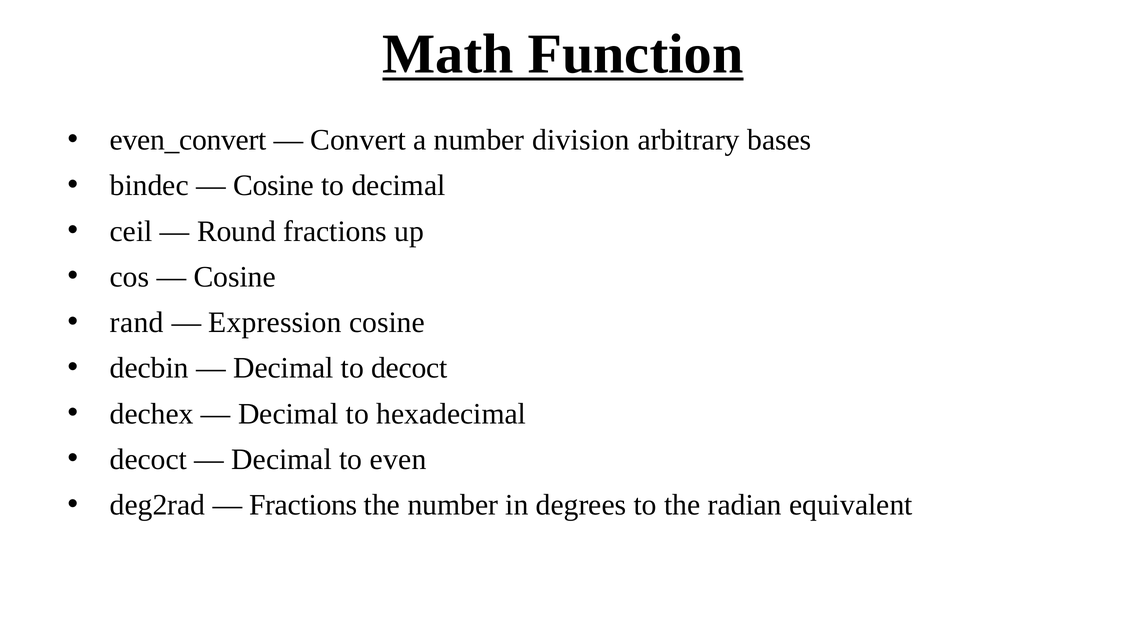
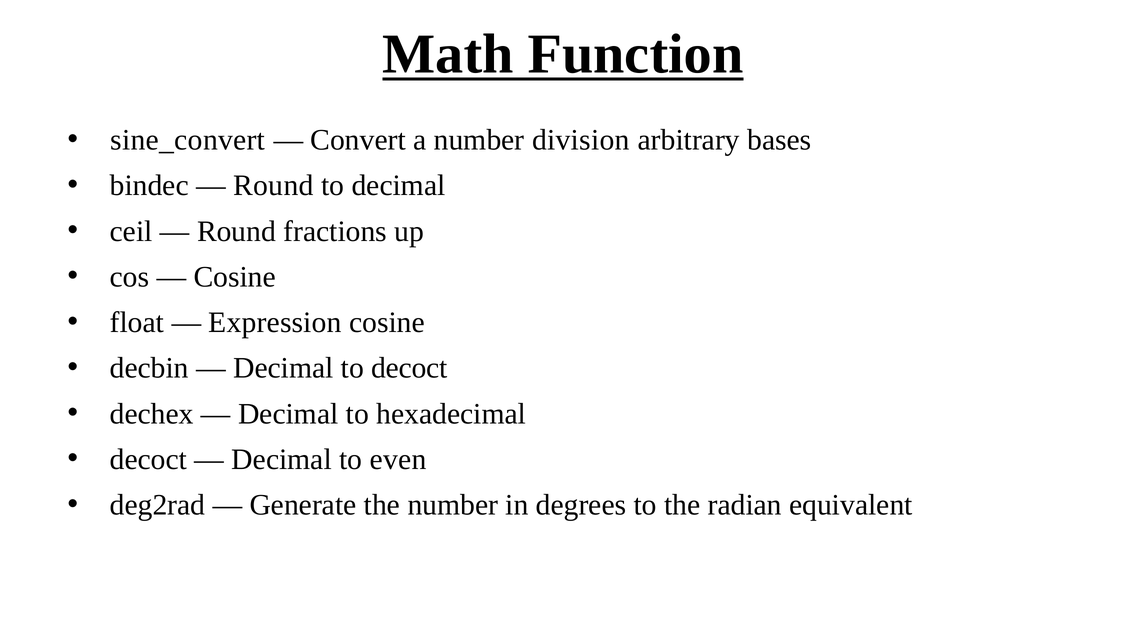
even_convert: even_convert -> sine_convert
Cosine at (274, 186): Cosine -> Round
rand: rand -> float
Fractions at (303, 505): Fractions -> Generate
